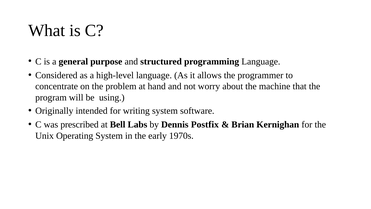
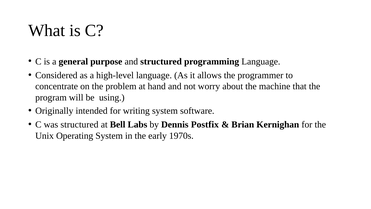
was prescribed: prescribed -> structured
